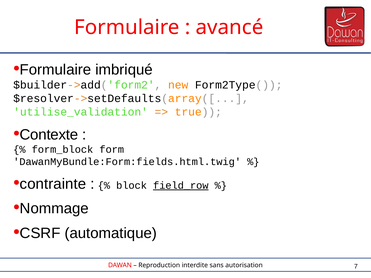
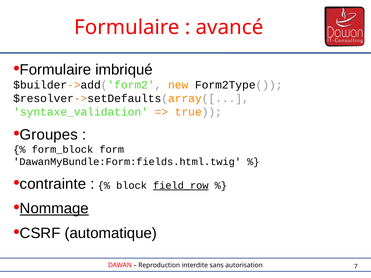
utilise_validation: utilise_validation -> syntaxe_validation
Contexte: Contexte -> Groupes
Nommage underline: none -> present
